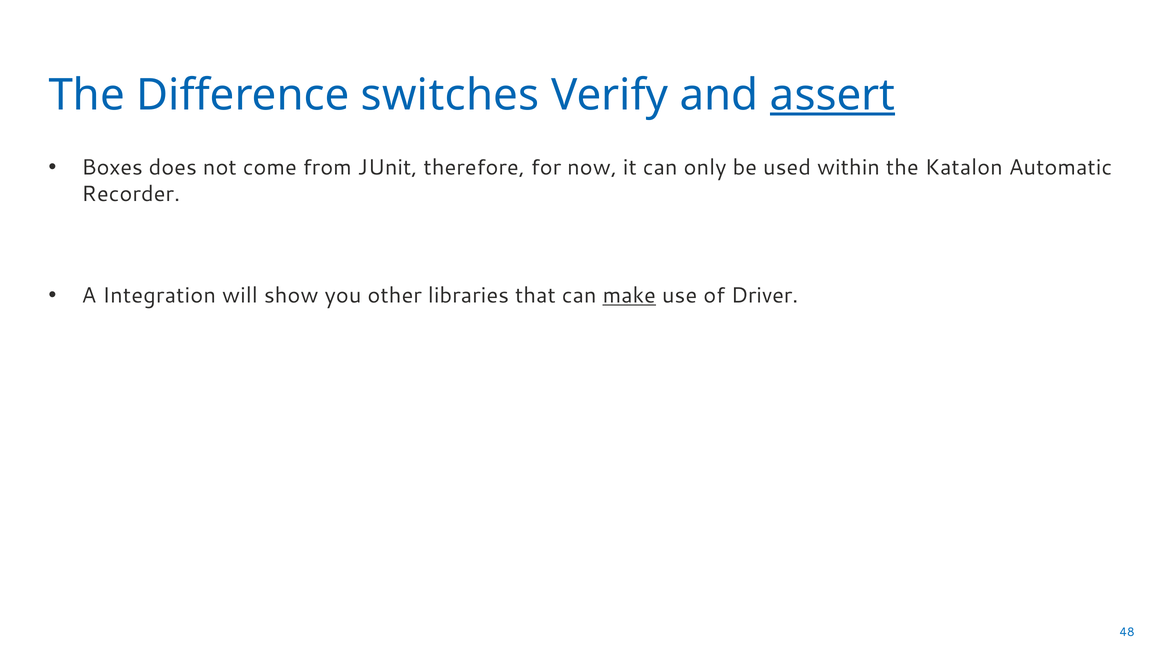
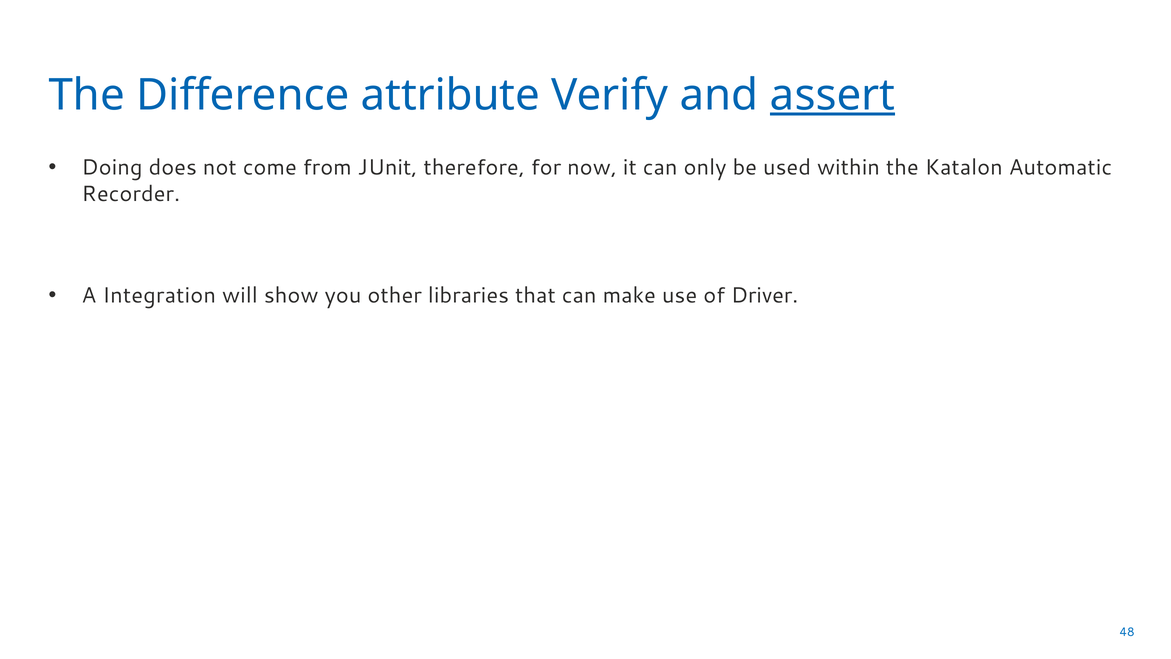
switches: switches -> attribute
Boxes: Boxes -> Doing
make underline: present -> none
